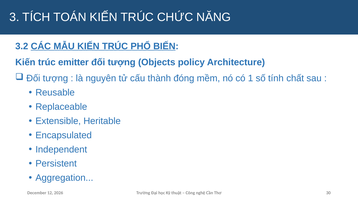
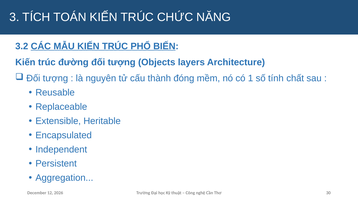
emitter: emitter -> đường
policy: policy -> layers
